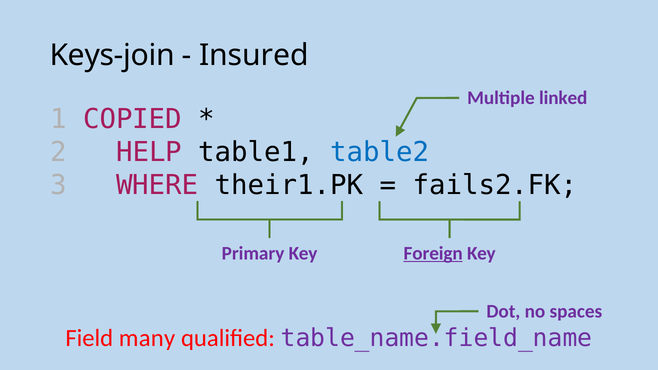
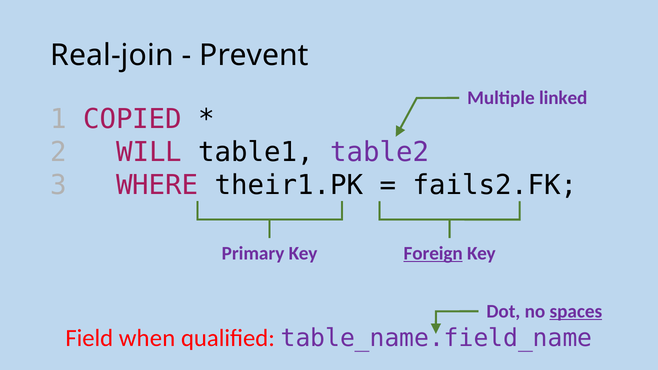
Keys-join: Keys-join -> Real-join
Insured: Insured -> Prevent
HELP: HELP -> WILL
table2 colour: blue -> purple
spaces underline: none -> present
many: many -> when
